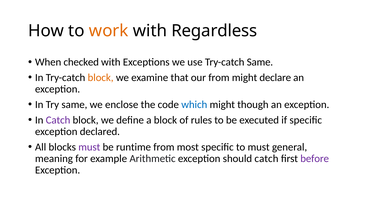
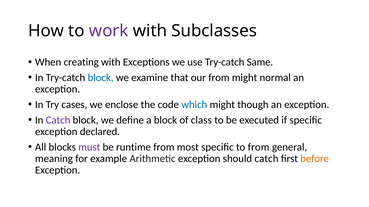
work colour: orange -> purple
Regardless: Regardless -> Subclasses
checked: checked -> creating
block at (101, 78) colour: orange -> blue
declare: declare -> normal
Try same: same -> cases
rules: rules -> class
to must: must -> from
before colour: purple -> orange
